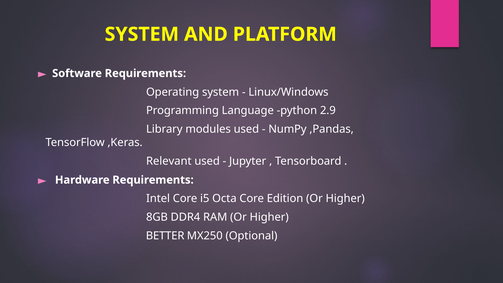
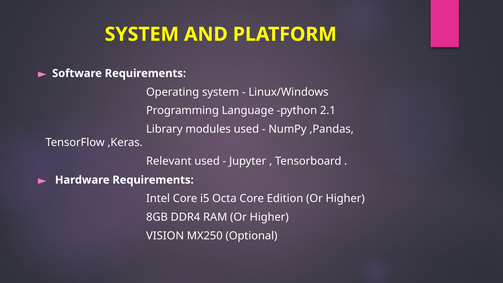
2.9: 2.9 -> 2.1
BETTER: BETTER -> VISION
